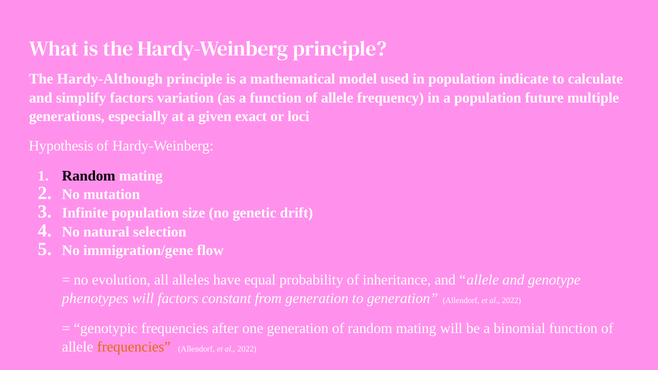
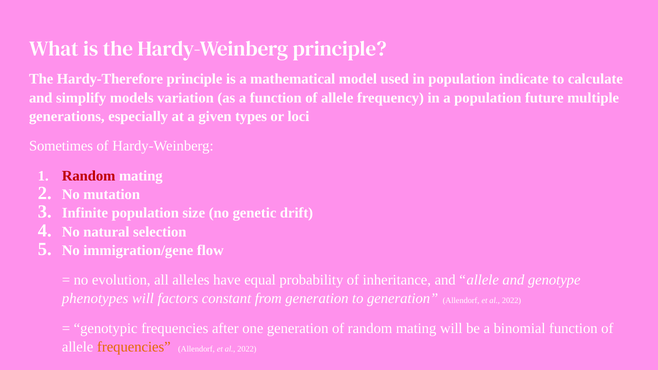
Hardy-Although: Hardy-Although -> Hardy-Therefore
simplify factors: factors -> models
exact: exact -> types
Hypothesis: Hypothesis -> Sometimes
Random at (89, 176) colour: black -> red
